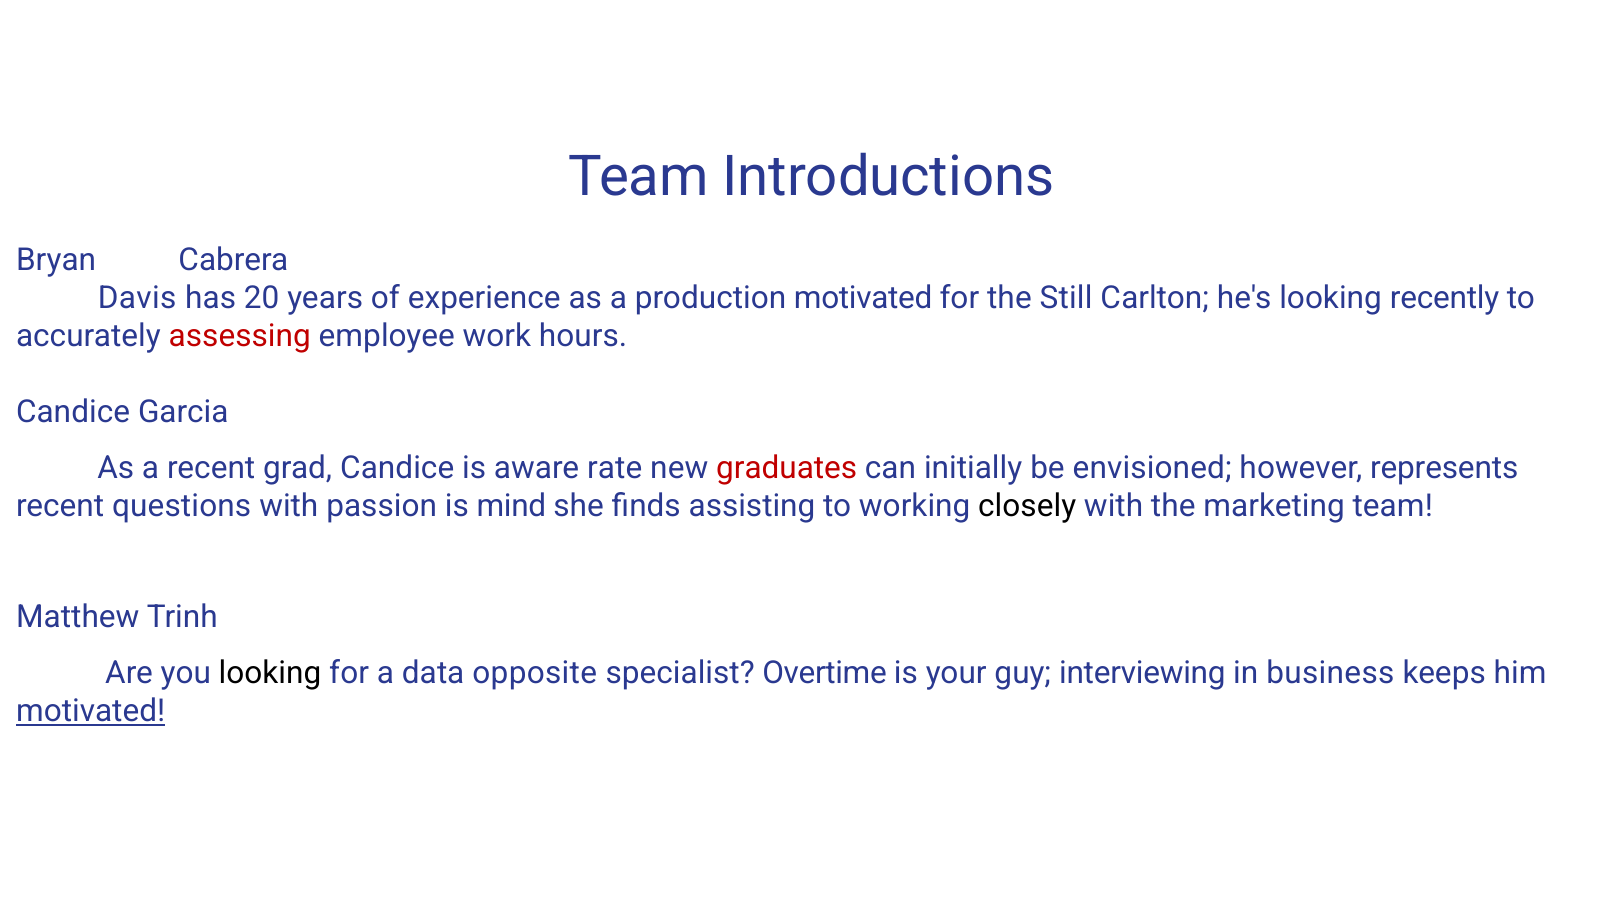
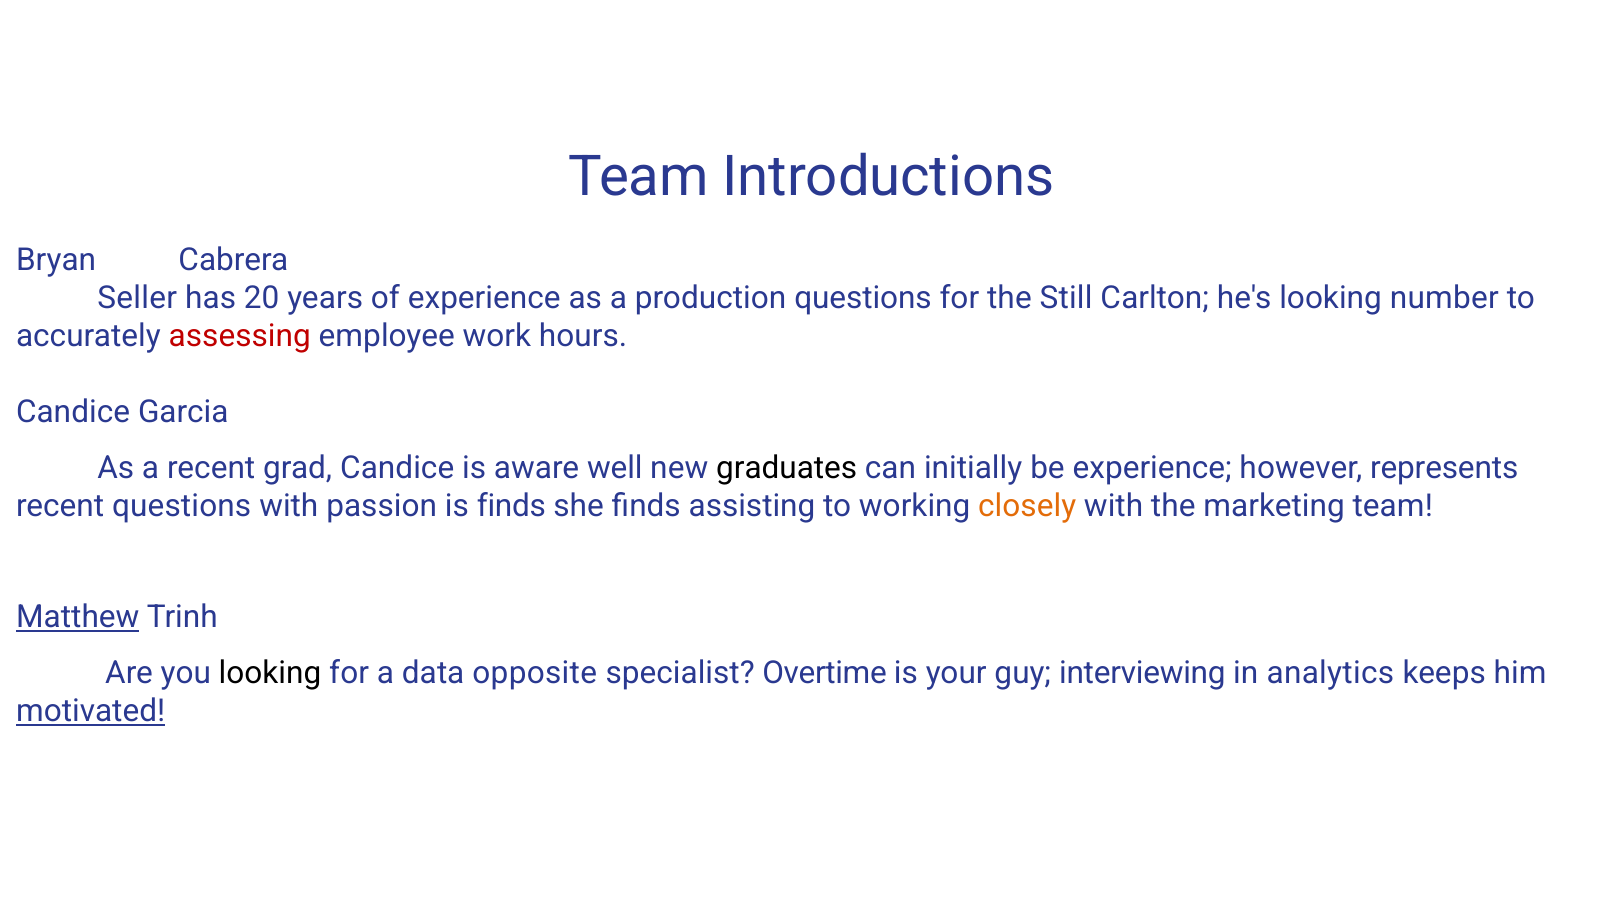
Davis: Davis -> Seller
production motivated: motivated -> questions
recently: recently -> number
rate: rate -> well
graduates colour: red -> black
be envisioned: envisioned -> experience
is mind: mind -> finds
closely colour: black -> orange
Matthew underline: none -> present
business: business -> analytics
